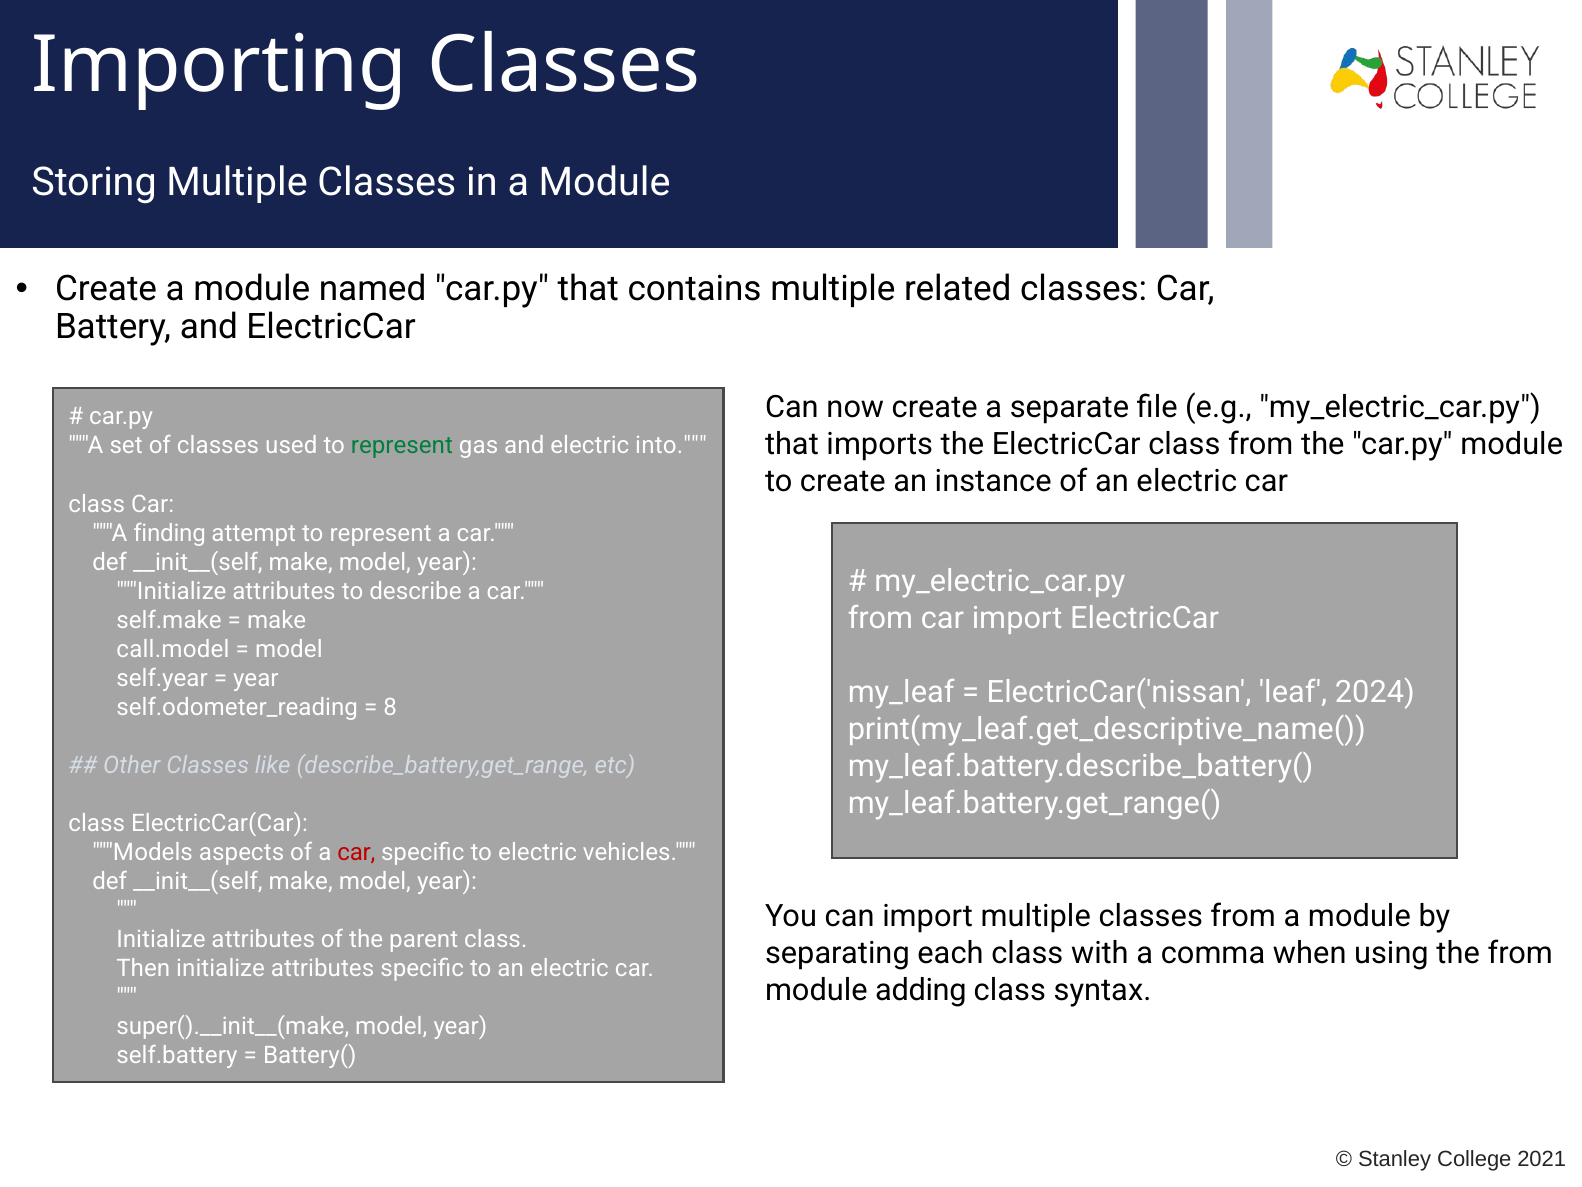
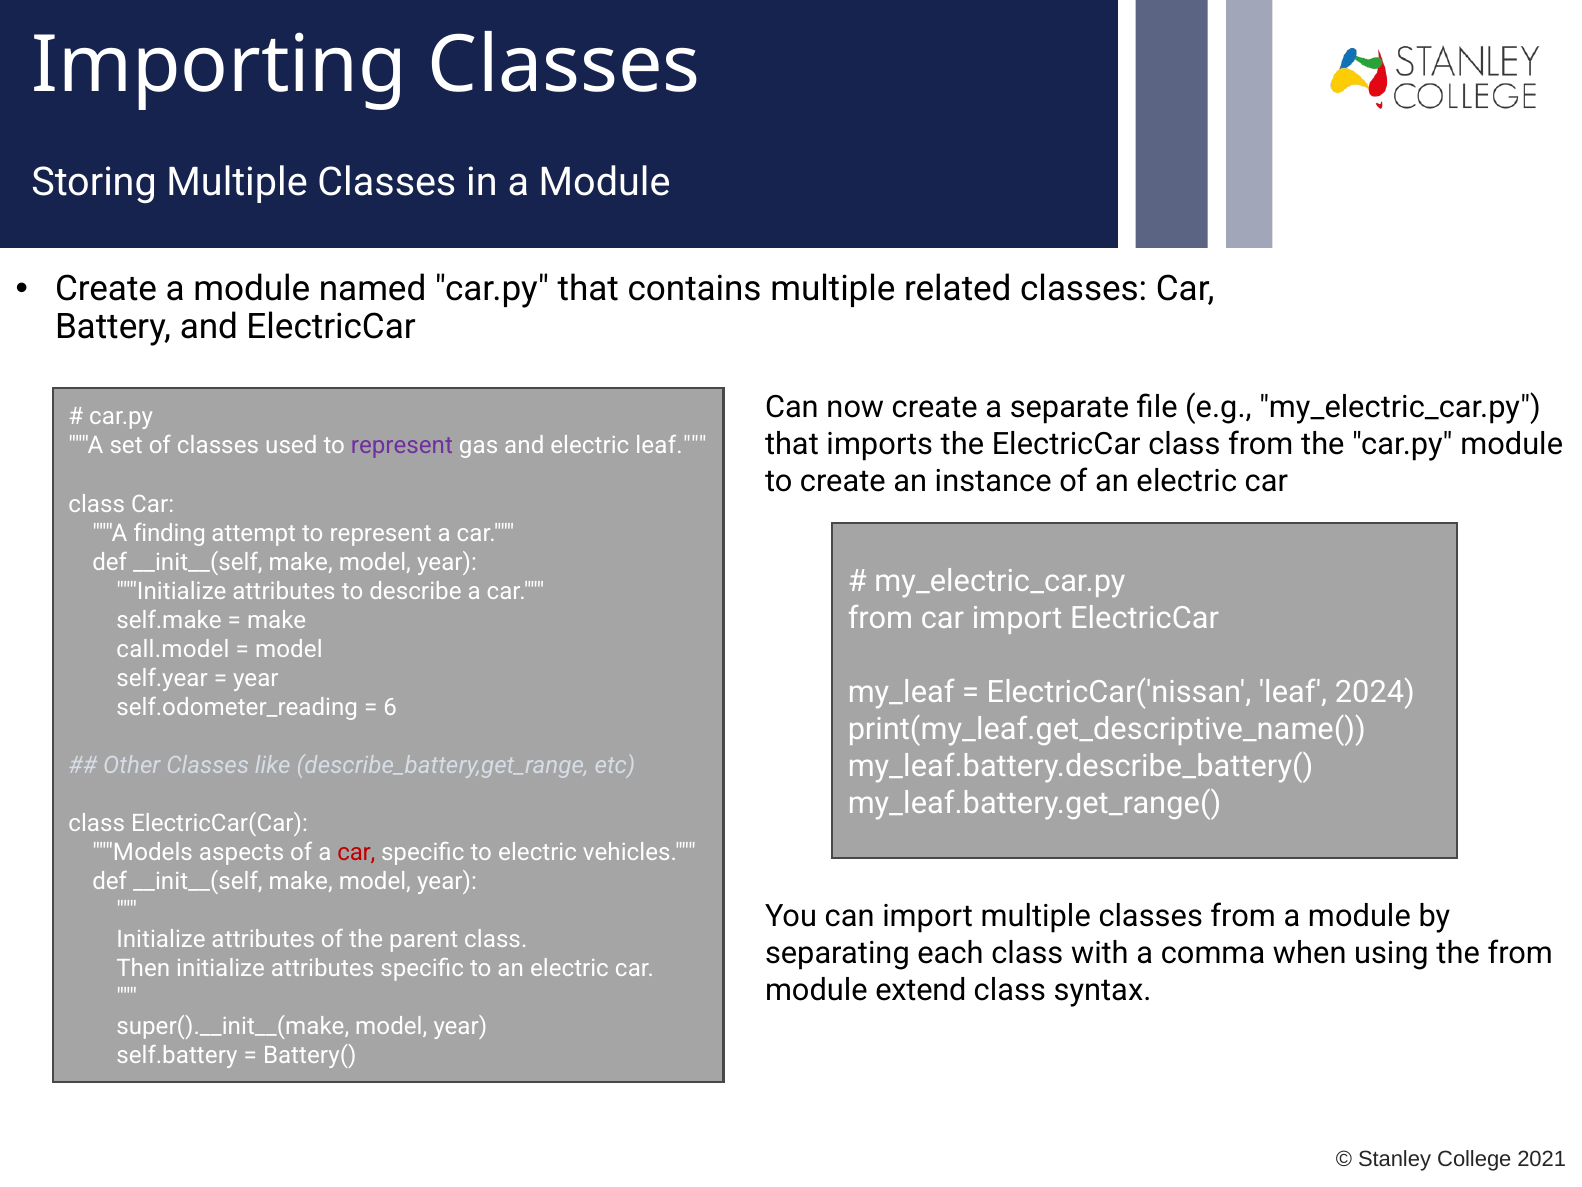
represent at (402, 446) colour: green -> purple
electric into: into -> leaf
8: 8 -> 6
adding: adding -> extend
